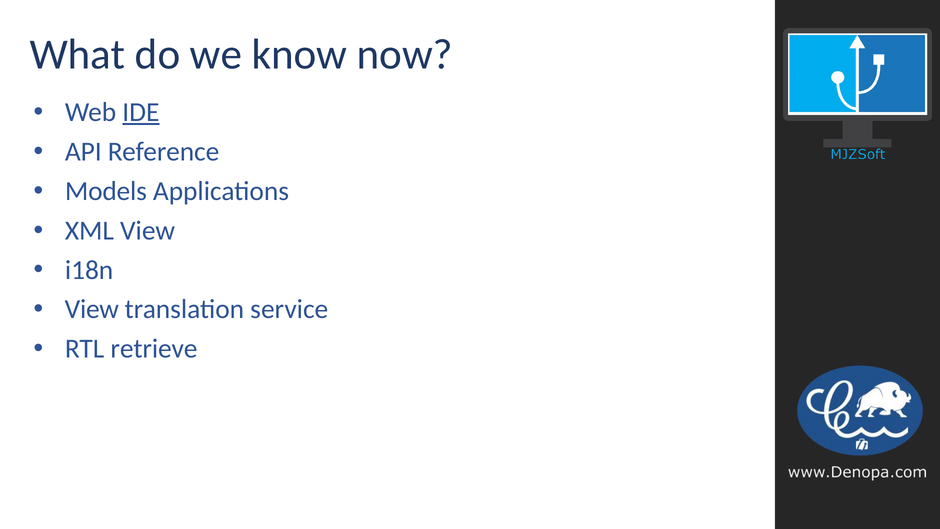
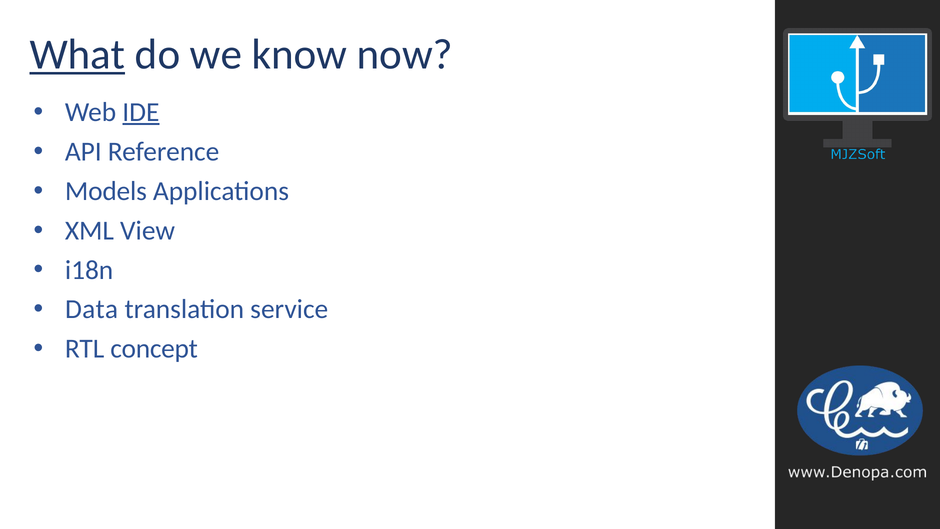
What underline: none -> present
View at (92, 309): View -> Data
retrieve: retrieve -> concept
